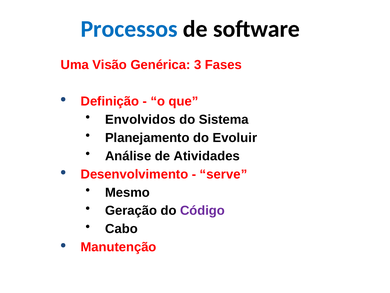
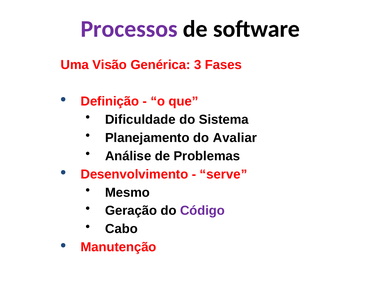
Processos colour: blue -> purple
Envolvidos: Envolvidos -> Dificuldade
Evoluir: Evoluir -> Avaliar
Atividades: Atividades -> Problemas
